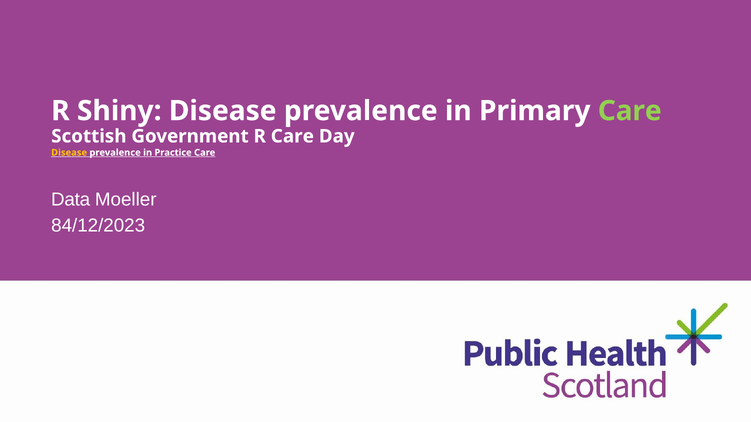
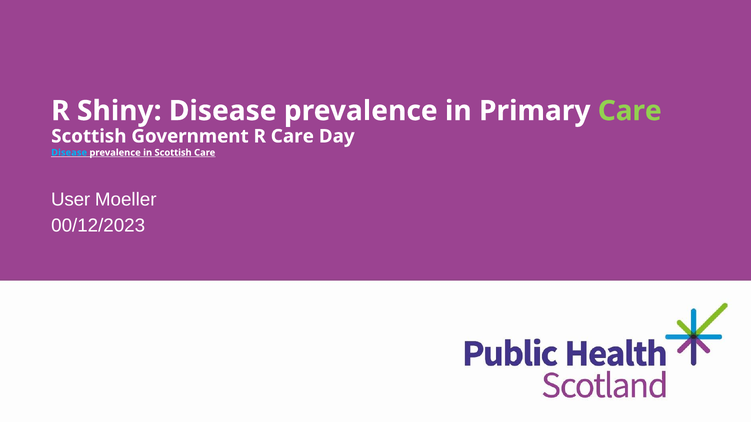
Disease at (69, 153) colour: yellow -> light blue
in Practice: Practice -> Scottish
Data: Data -> User
84/12/2023: 84/12/2023 -> 00/12/2023
